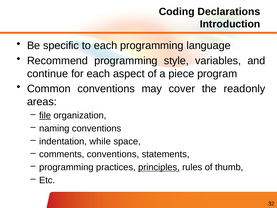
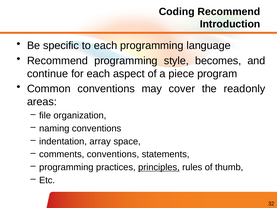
Coding Declarations: Declarations -> Recommend
variables: variables -> becomes
file underline: present -> none
while: while -> array
